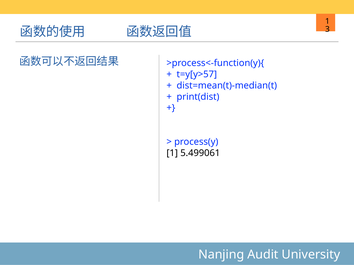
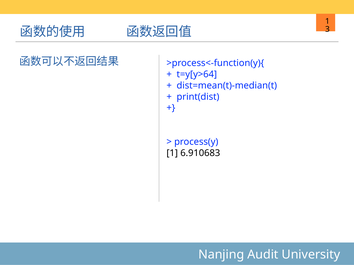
t=y[y>57: t=y[y>57 -> t=y[y>64
5.499061: 5.499061 -> 6.910683
